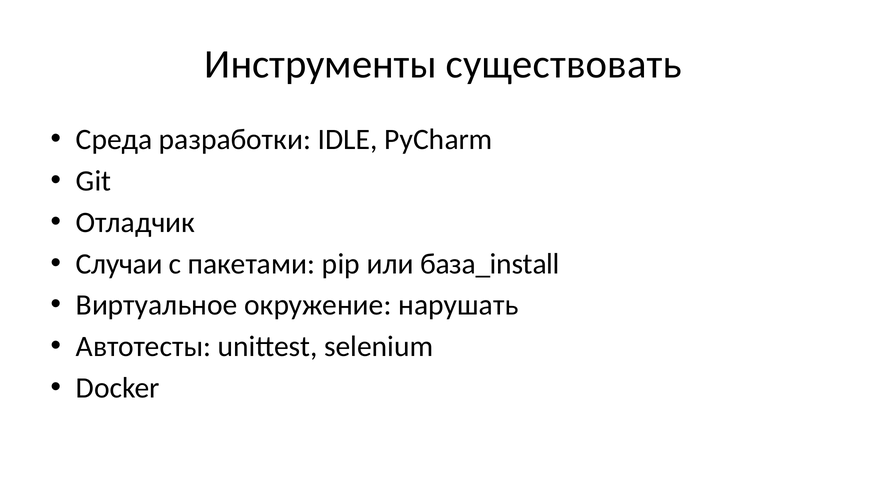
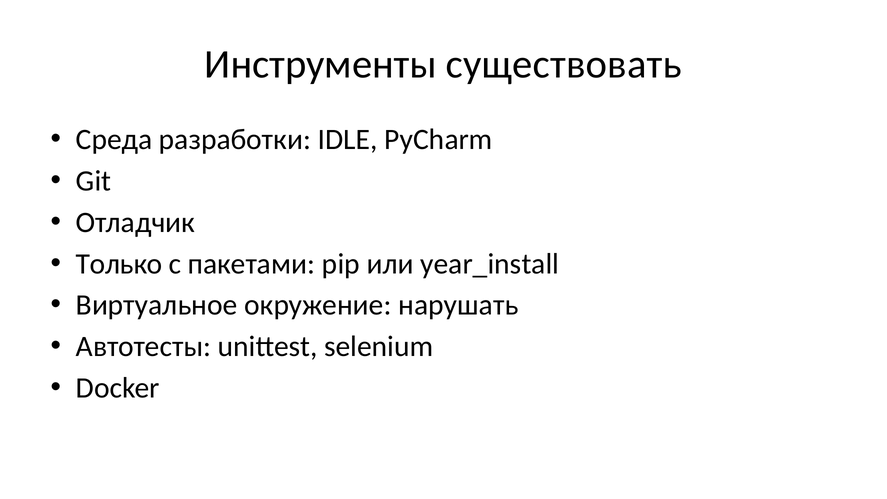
Случаи: Случаи -> Только
база_install: база_install -> year_install
